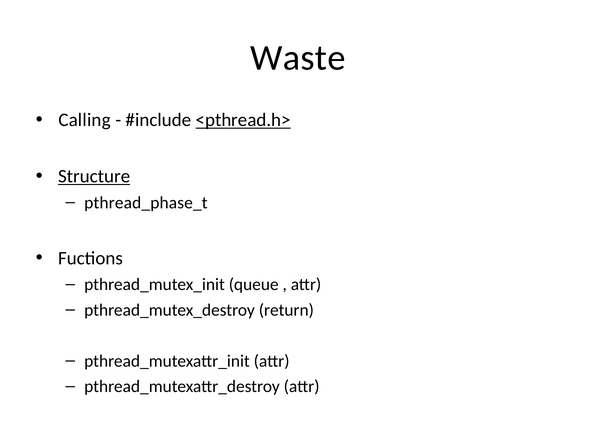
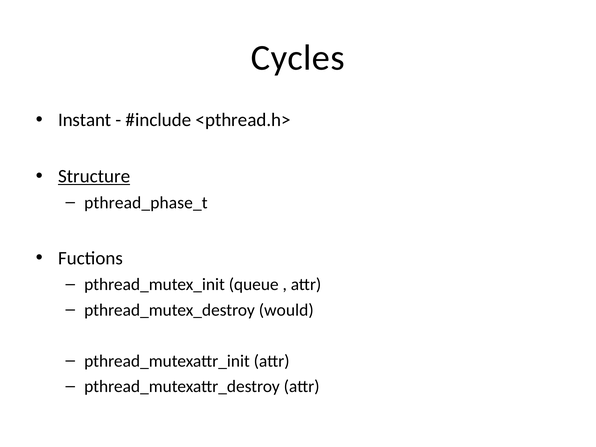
Waste: Waste -> Cycles
Calling: Calling -> Instant
<pthread.h> underline: present -> none
return: return -> would
